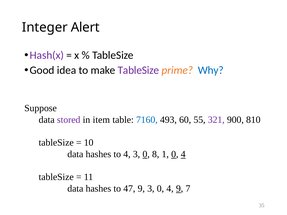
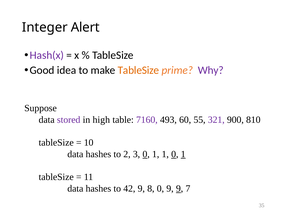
TableSize at (138, 70) colour: purple -> orange
Why colour: blue -> purple
item: item -> high
7160 colour: blue -> purple
to 4: 4 -> 2
3 0 8: 8 -> 1
1 0 4: 4 -> 1
47: 47 -> 42
9 3: 3 -> 8
4 at (170, 189): 4 -> 9
